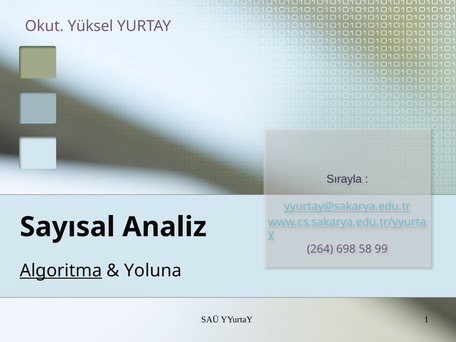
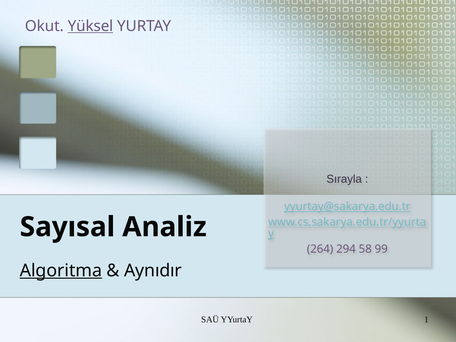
Yüksel underline: none -> present
698: 698 -> 294
Yoluna: Yoluna -> Aynıdır
